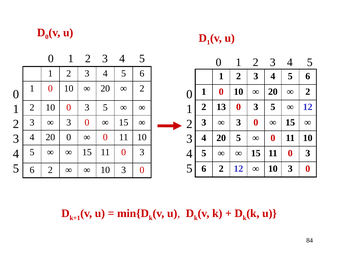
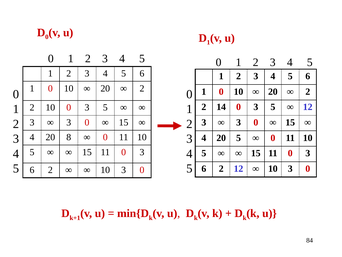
13: 13 -> 14
20 0: 0 -> 8
